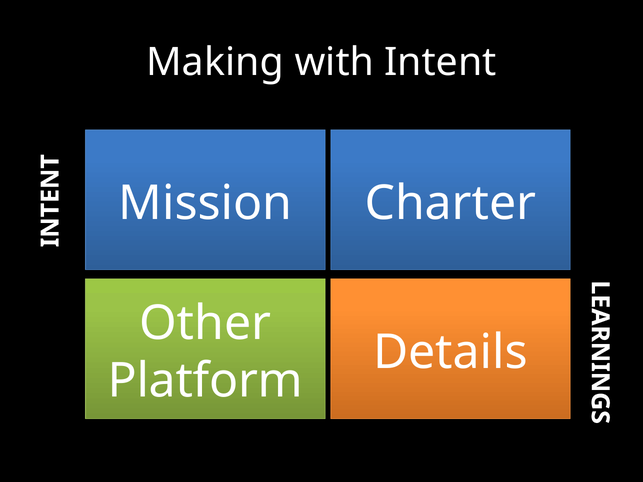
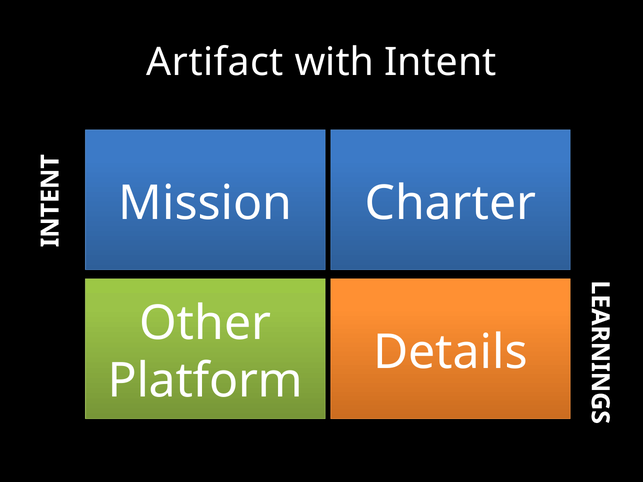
Making: Making -> Artifact
